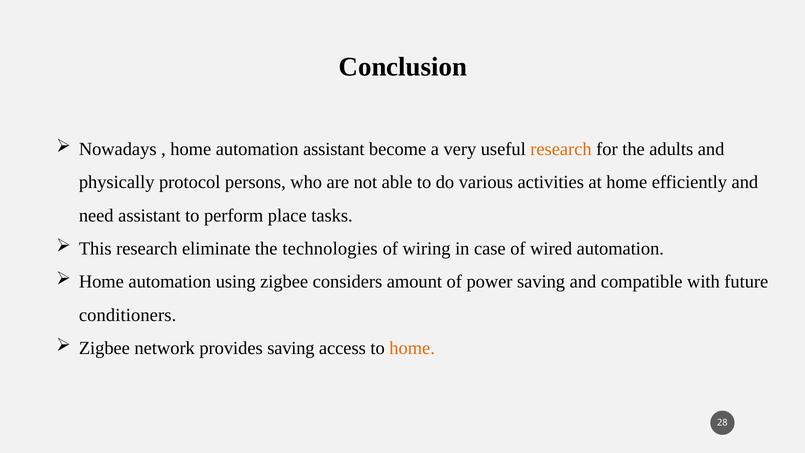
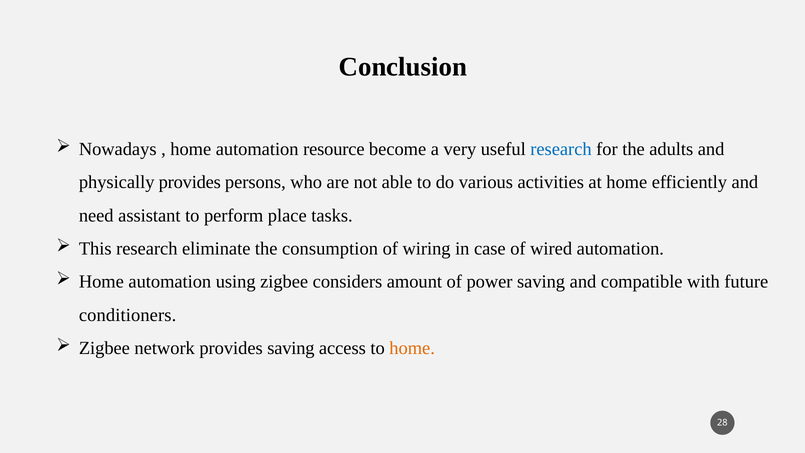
automation assistant: assistant -> resource
research at (561, 149) colour: orange -> blue
physically protocol: protocol -> provides
technologies: technologies -> consumption
